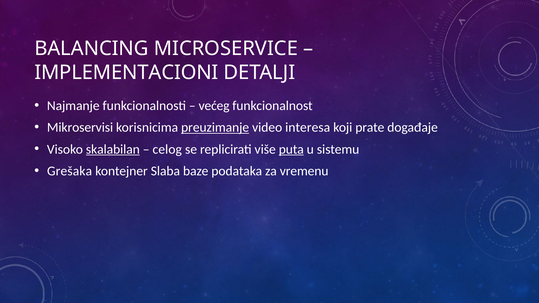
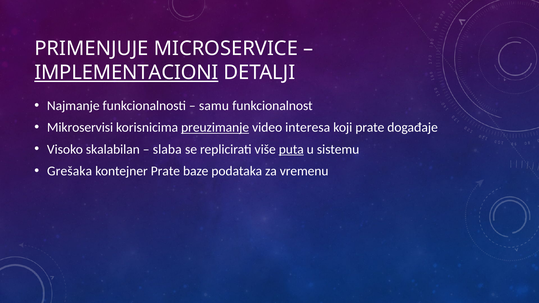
BALANCING: BALANCING -> PRIMENJUJE
IMPLEMENTACIONI underline: none -> present
većeg: većeg -> samu
skalabilan underline: present -> none
celog: celog -> slaba
kontejner Slaba: Slaba -> Prate
